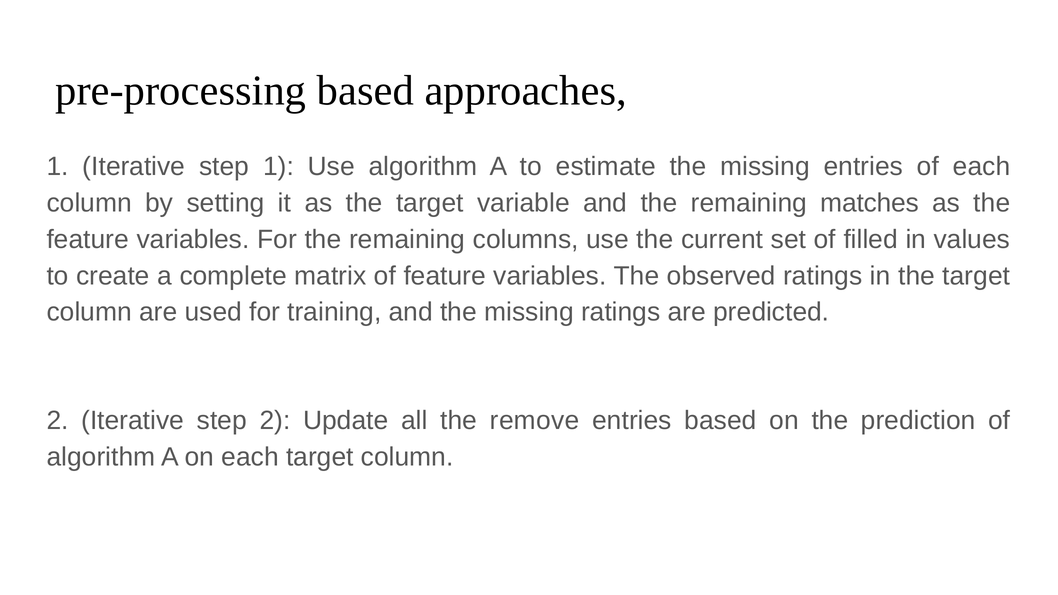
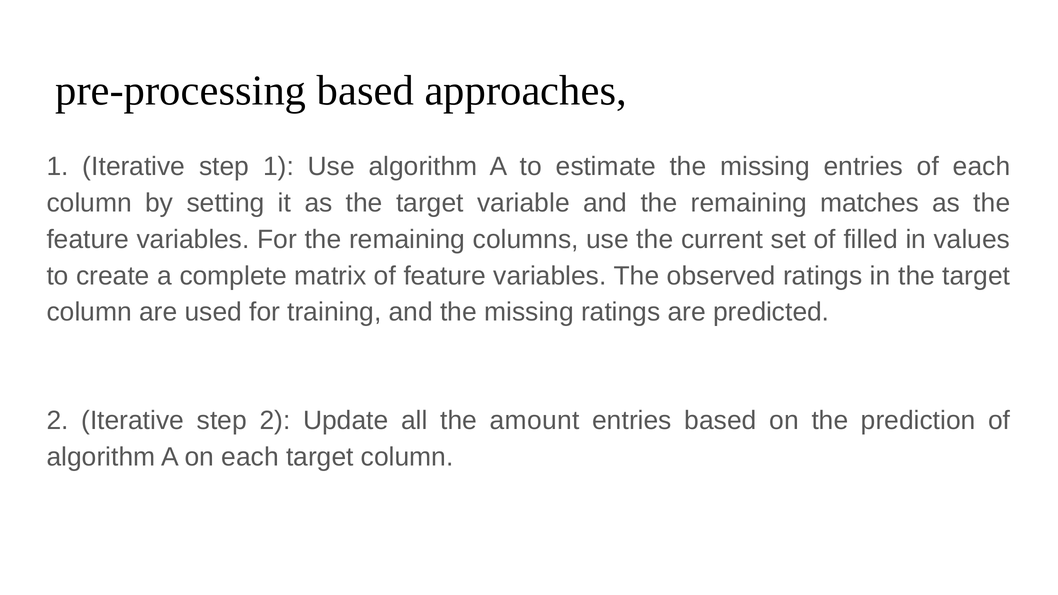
remove: remove -> amount
